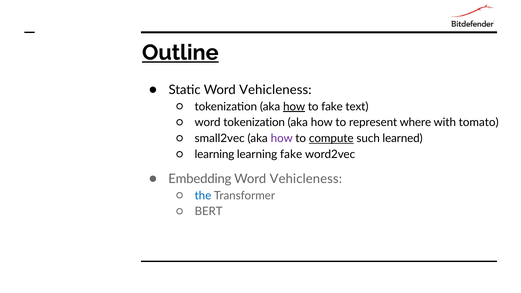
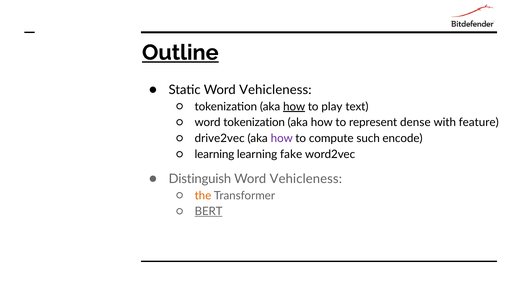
to fake: fake -> play
where: where -> dense
tomato: tomato -> feature
small2vec: small2vec -> drive2vec
compute underline: present -> none
learned: learned -> encode
Embedding: Embedding -> Distinguish
the colour: blue -> orange
BERT underline: none -> present
